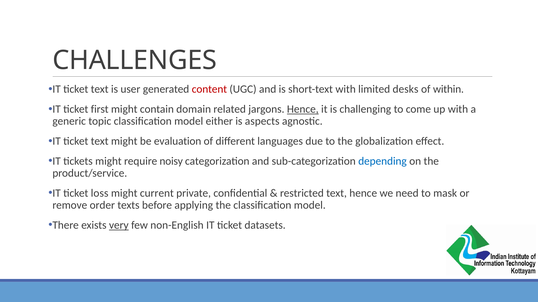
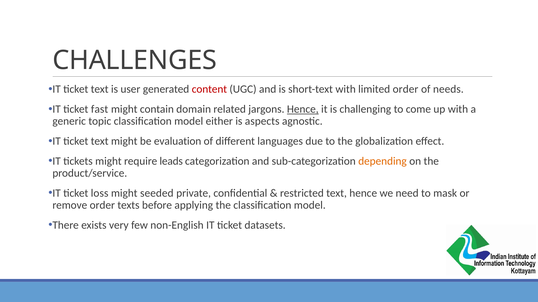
limited desks: desks -> order
within: within -> needs
first: first -> fast
noisy: noisy -> leads
depending colour: blue -> orange
current: current -> seeded
very underline: present -> none
